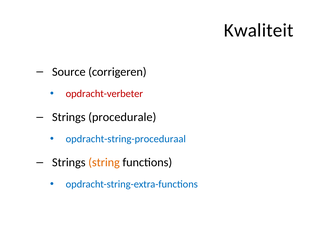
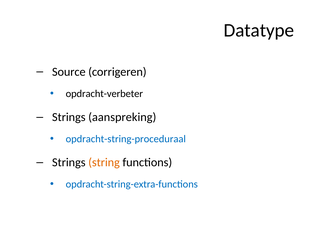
Kwaliteit: Kwaliteit -> Datatype
opdracht-verbeter colour: red -> black
procedurale: procedurale -> aanspreking
